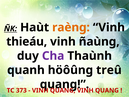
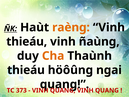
Cha colour: purple -> orange
quanh at (26, 70): quanh -> thieáu
treû: treû -> ngai
